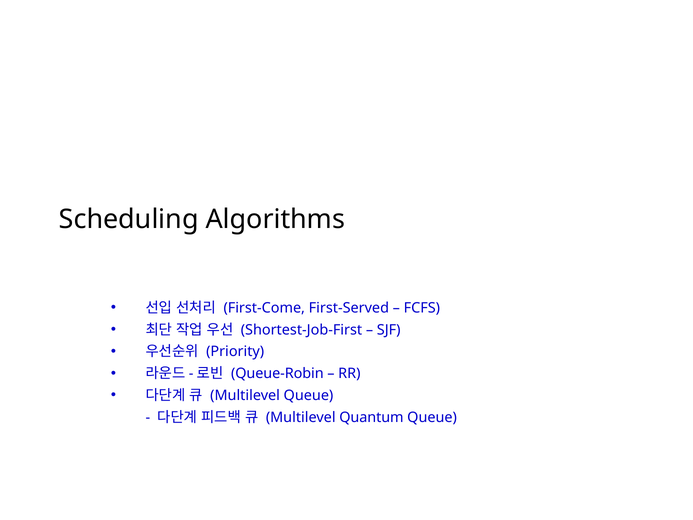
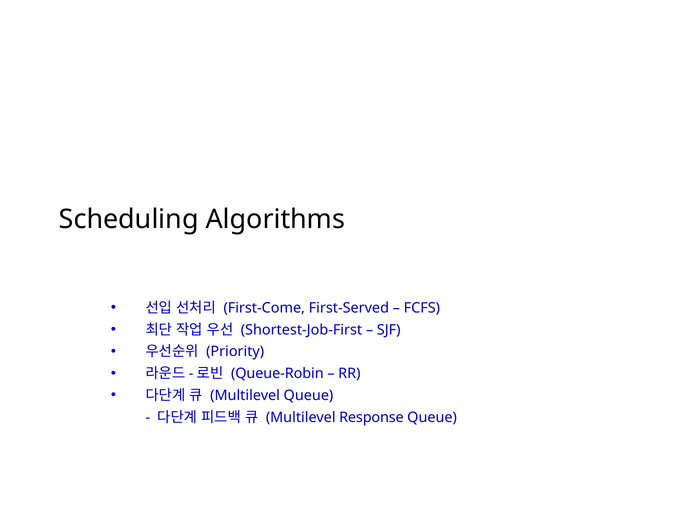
Quantum: Quantum -> Response
